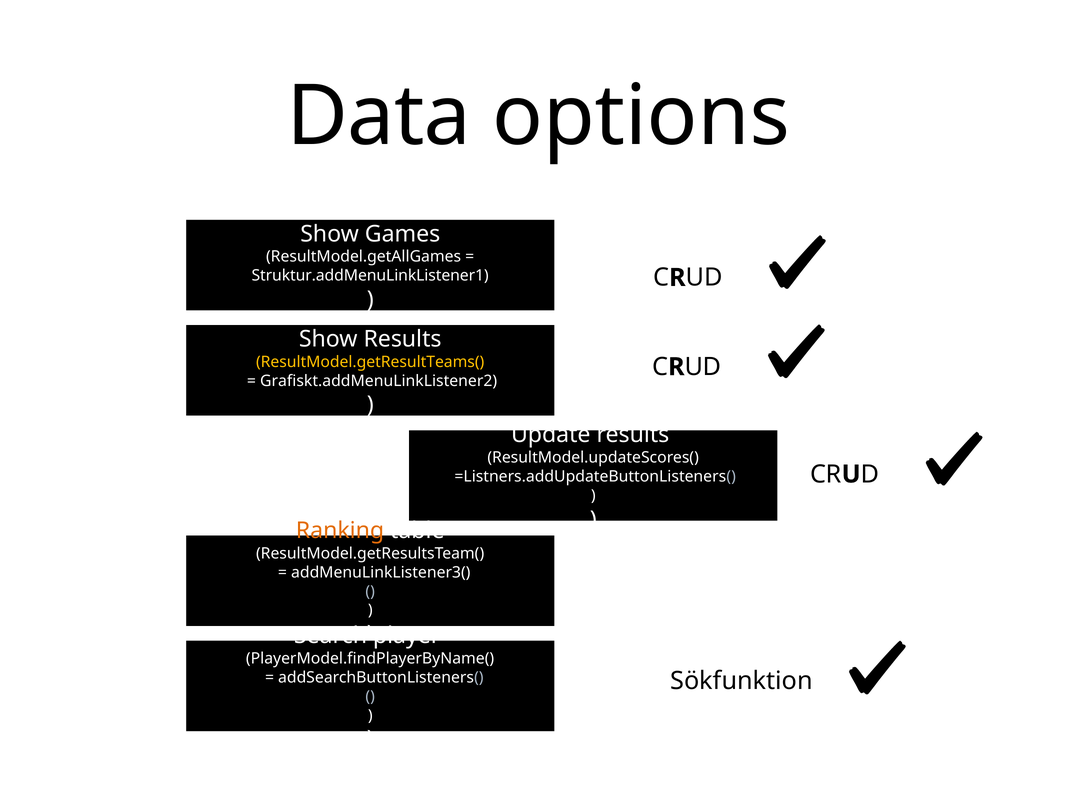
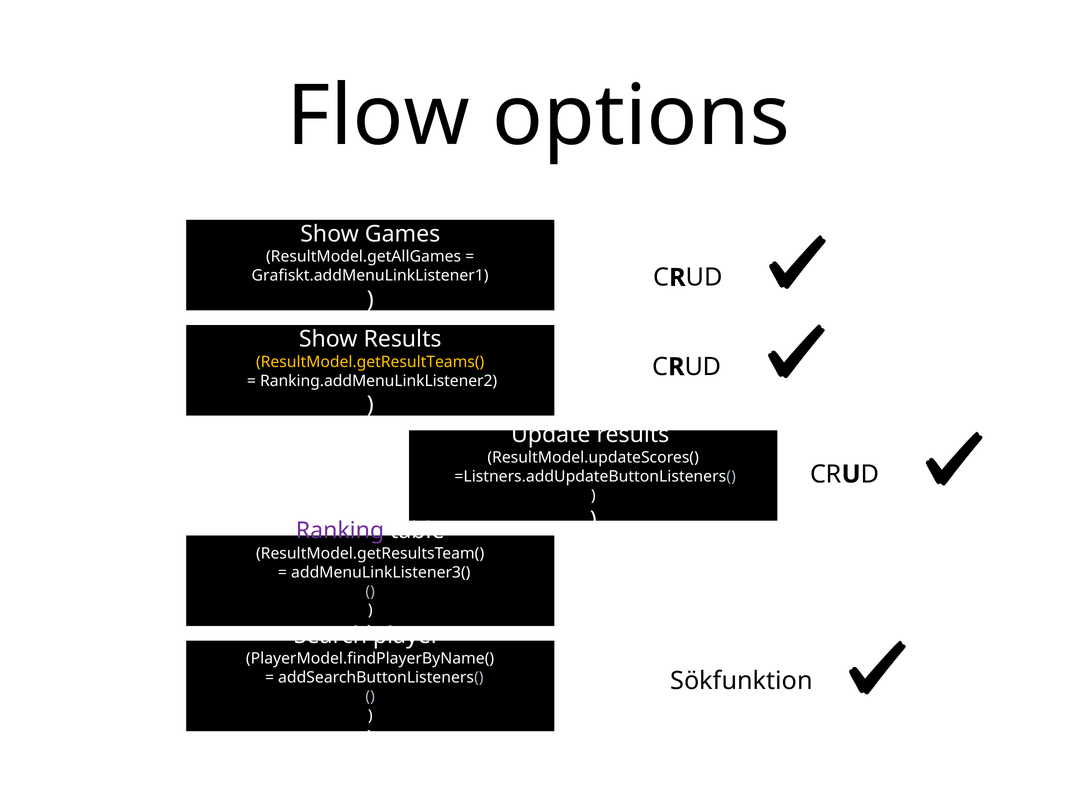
Data: Data -> Flow
Struktur.addMenuLinkListener1: Struktur.addMenuLinkListener1 -> Grafiskt.addMenuLinkListener1
Grafiskt.addMenuLinkListener2: Grafiskt.addMenuLinkListener2 -> Ranking.addMenuLinkListener2
Ranking colour: orange -> purple
